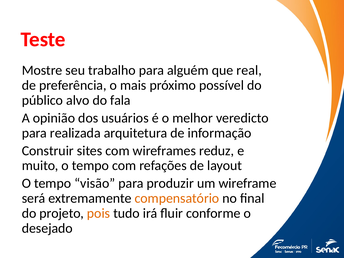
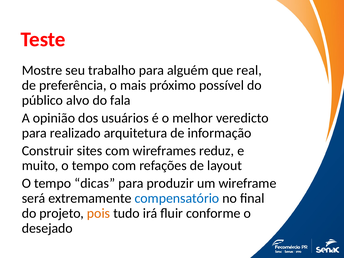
realizada: realizada -> realizado
visão: visão -> dicas
compensatório colour: orange -> blue
